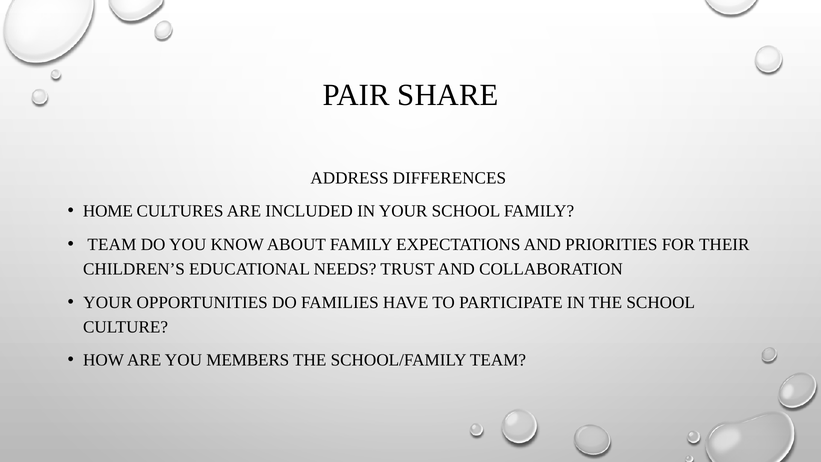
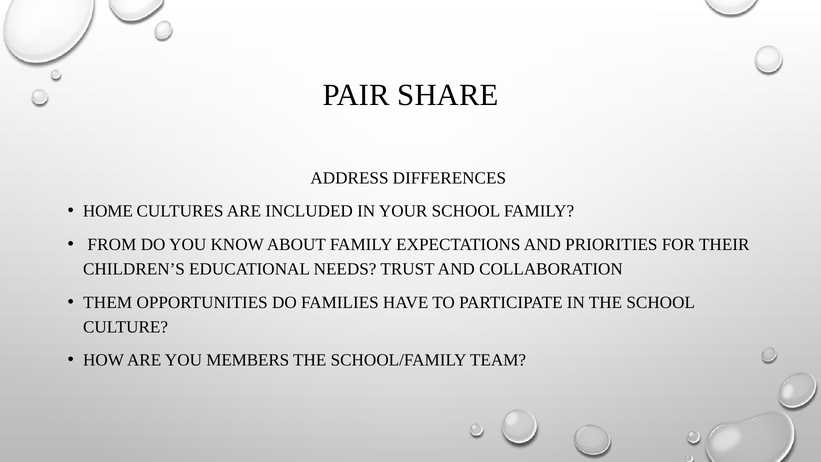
TEAM at (112, 244): TEAM -> FROM
YOUR at (108, 302): YOUR -> THEM
